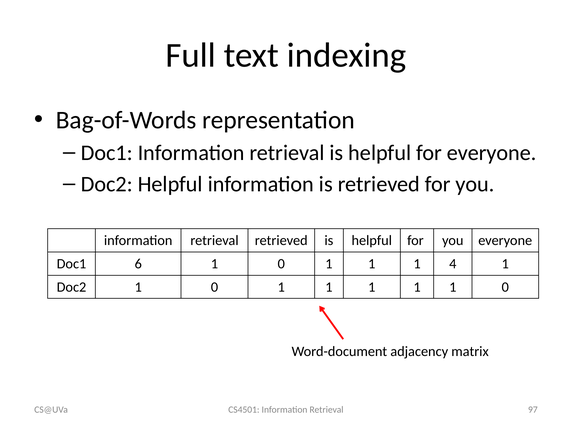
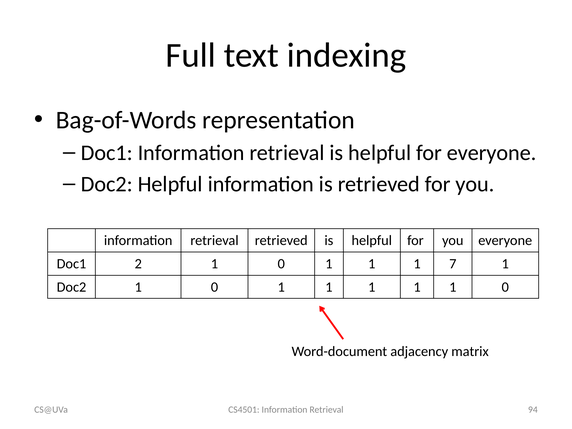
6: 6 -> 2
4: 4 -> 7
97: 97 -> 94
